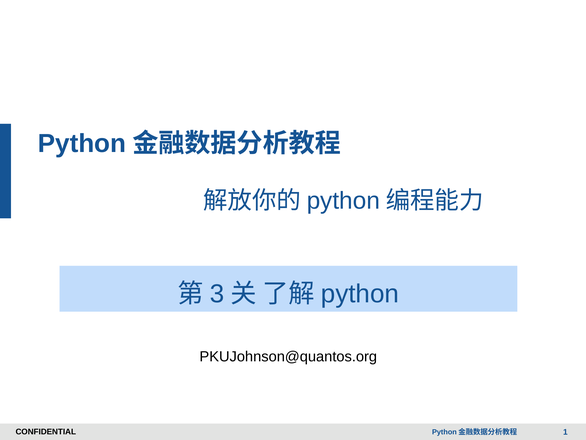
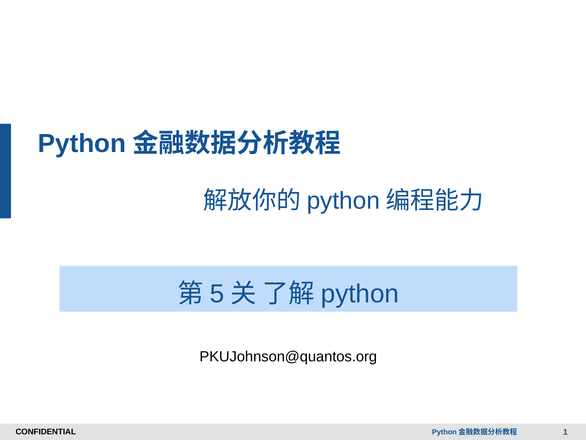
3: 3 -> 5
